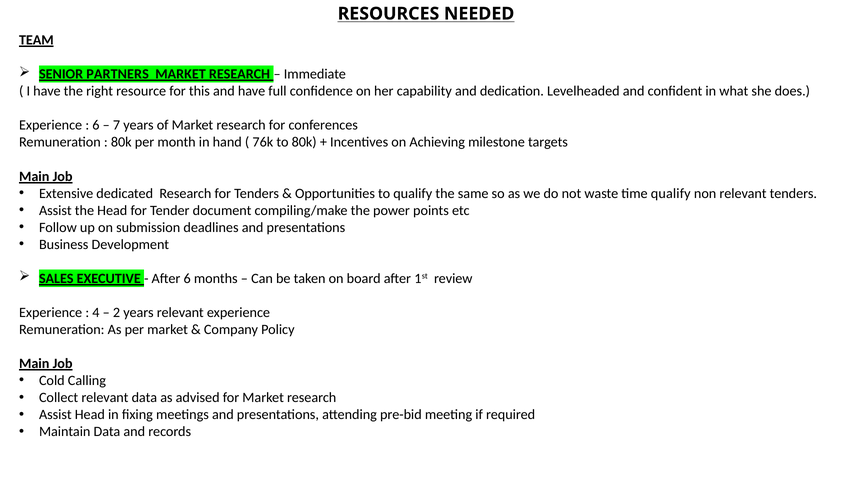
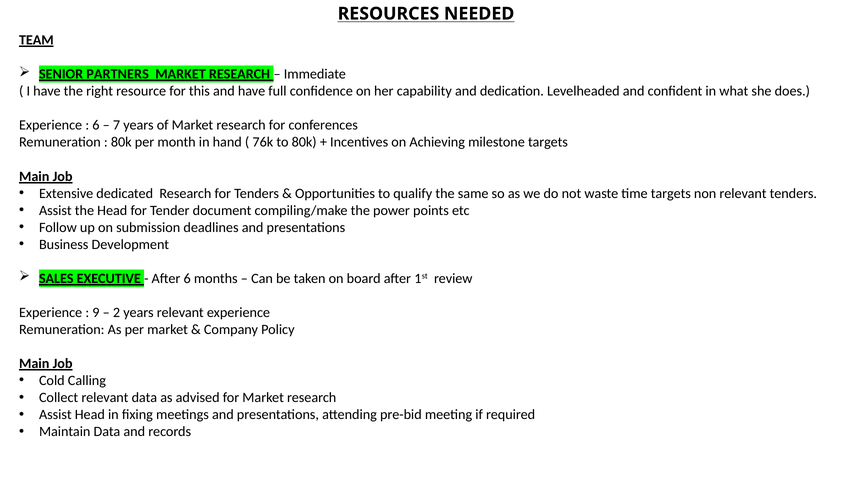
time qualify: qualify -> targets
4: 4 -> 9
